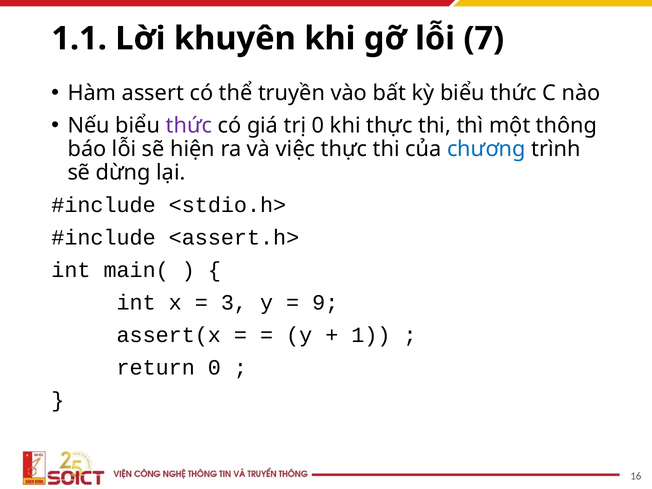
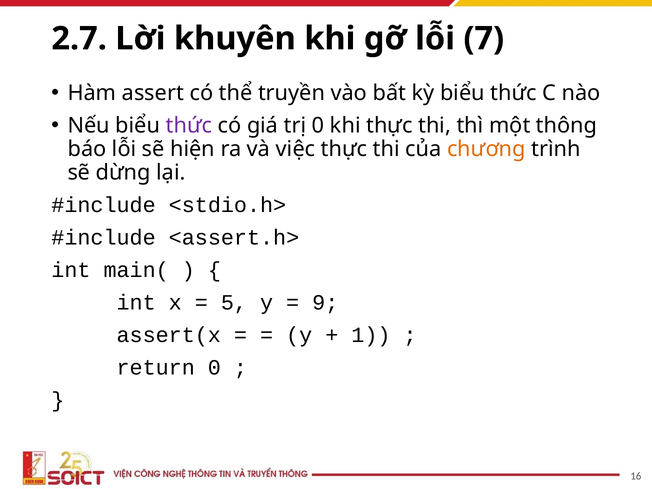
1.1: 1.1 -> 2.7
chương colour: blue -> orange
3: 3 -> 5
